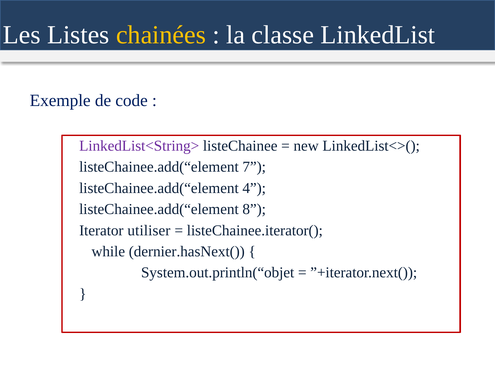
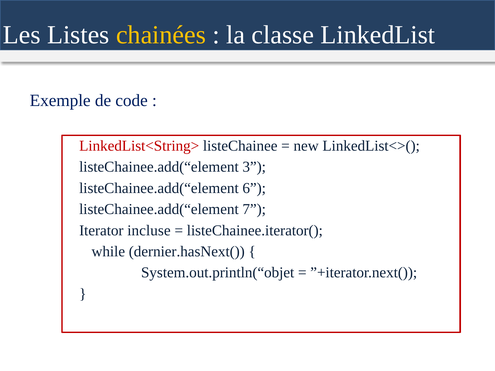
LinkedList<String> colour: purple -> red
7: 7 -> 3
4: 4 -> 6
8: 8 -> 7
utiliser: utiliser -> incluse
